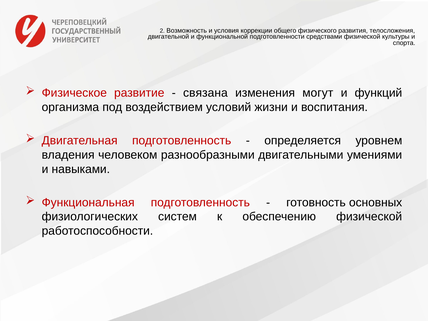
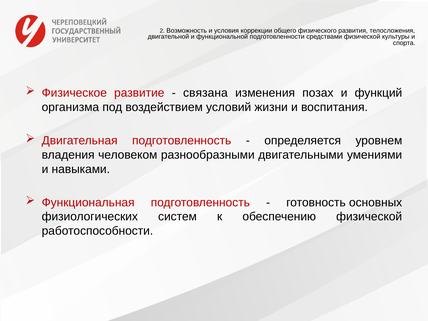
могут: могут -> позах
